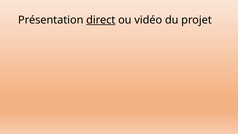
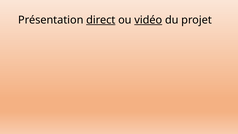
vidéo underline: none -> present
